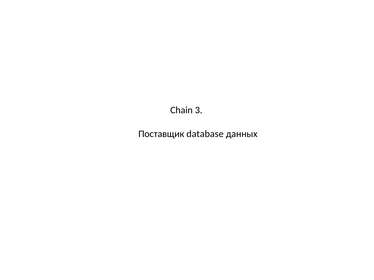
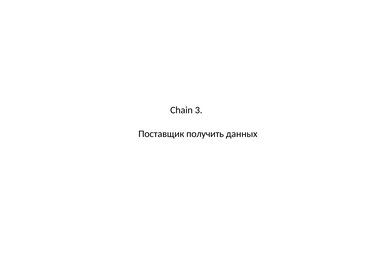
database: database -> получить
